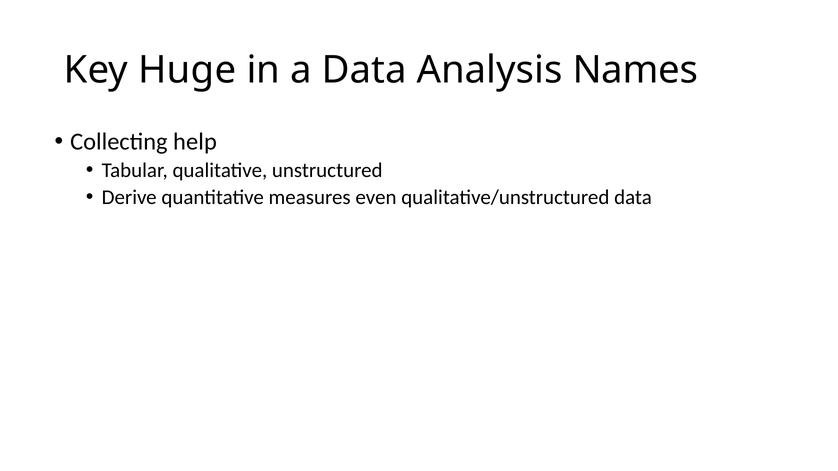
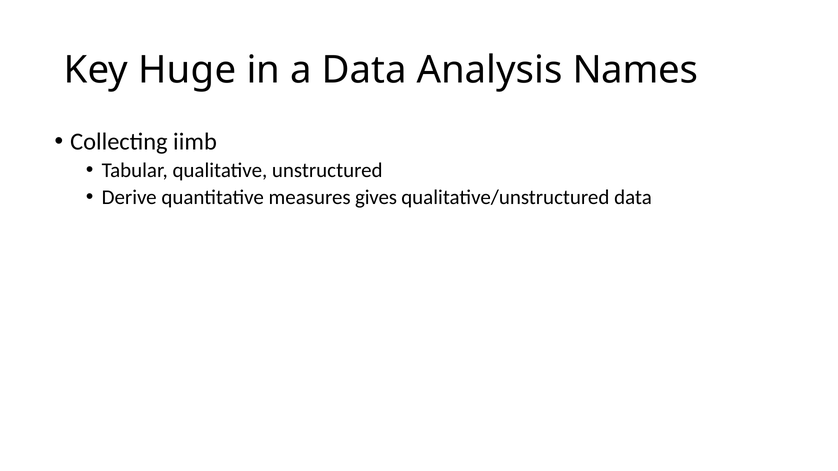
help: help -> iimb
even: even -> gives
